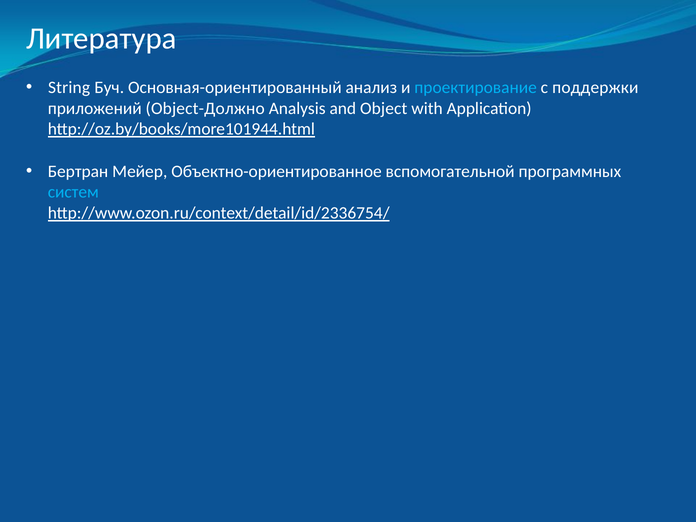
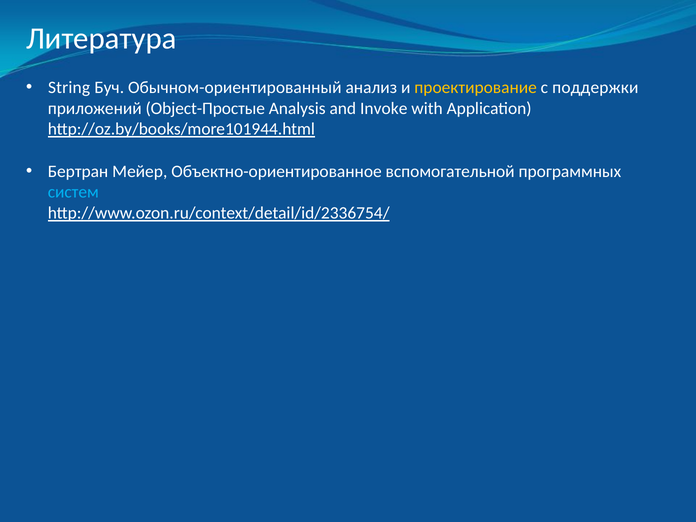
Основная-ориентированный: Основная-ориентированный -> Обычном-ориентированный
проектирование colour: light blue -> yellow
Object-Должно: Object-Должно -> Object-Простые
Object: Object -> Invoke
